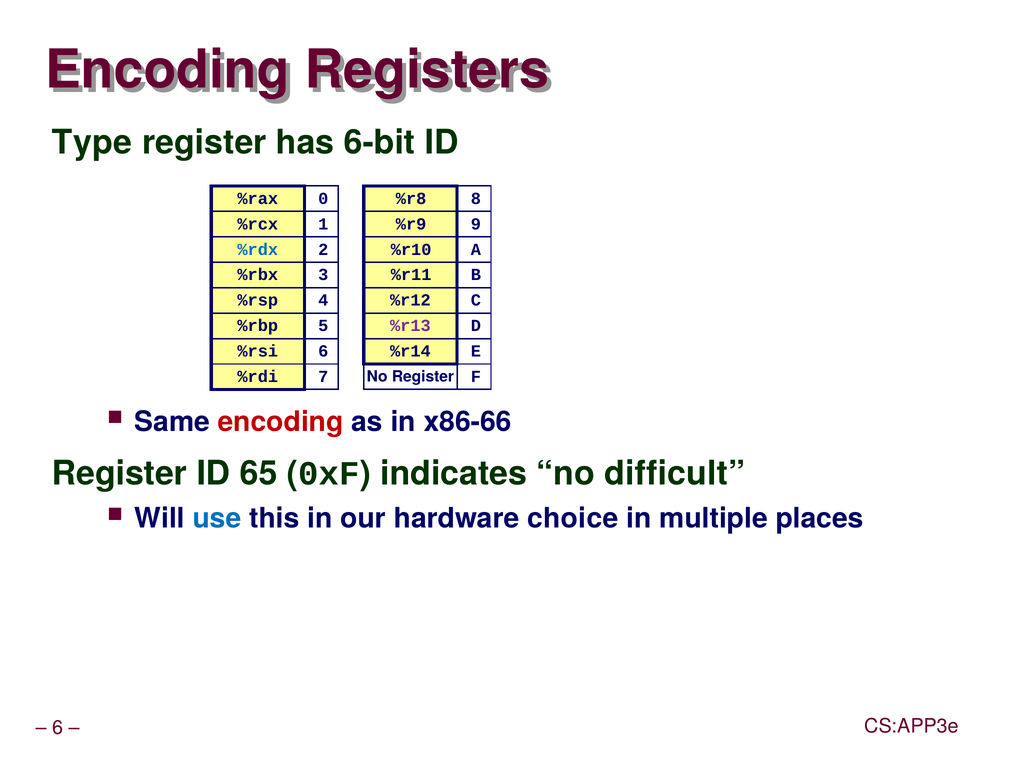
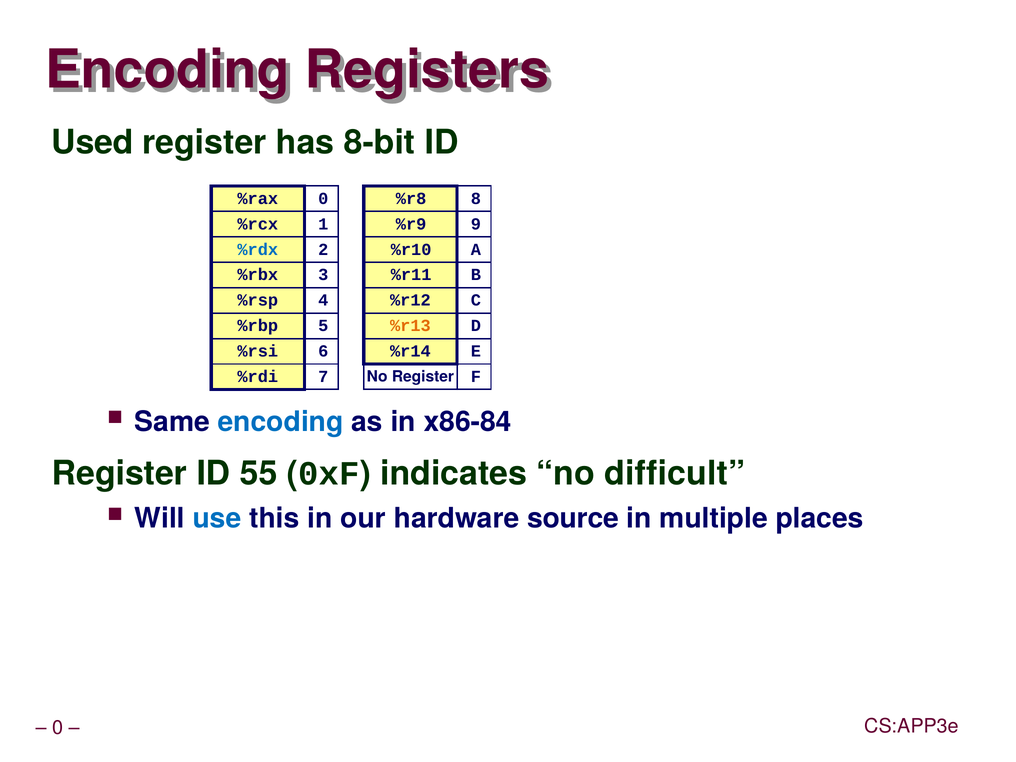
Type: Type -> Used
6-bit: 6-bit -> 8-bit
%r13 colour: purple -> orange
encoding at (281, 422) colour: red -> blue
x86-66: x86-66 -> x86-84
65: 65 -> 55
choice: choice -> source
6 at (58, 727): 6 -> 0
